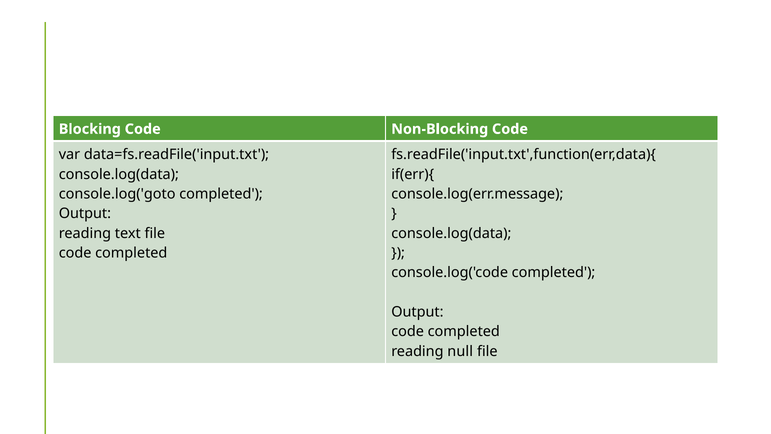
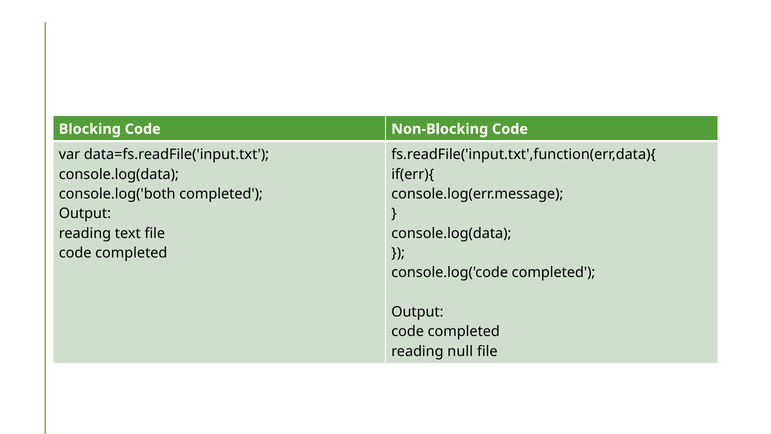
console.log('goto: console.log('goto -> console.log('both
